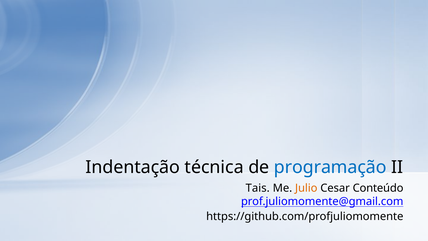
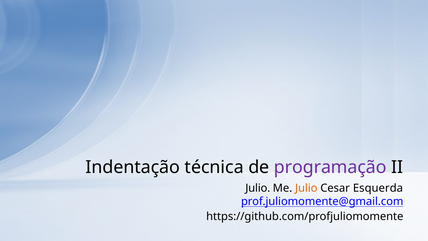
programação colour: blue -> purple
Tais at (258, 188): Tais -> Julio
Conteúdo: Conteúdo -> Esquerda
